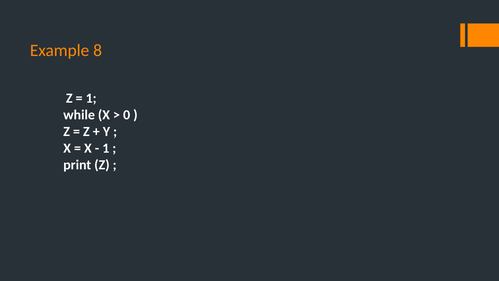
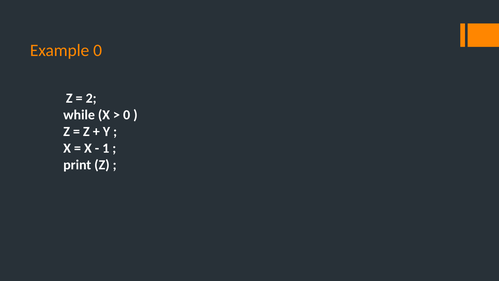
Example 8: 8 -> 0
1 at (91, 98): 1 -> 2
